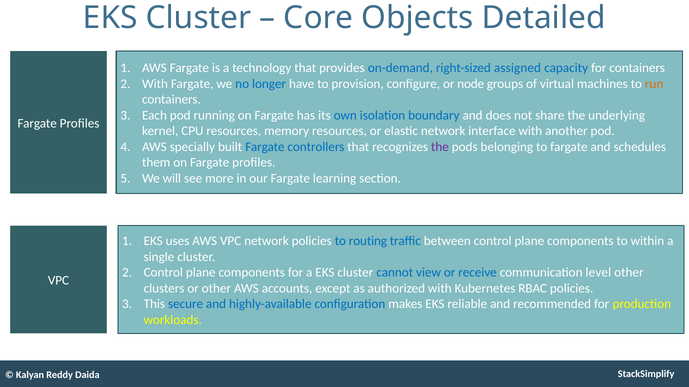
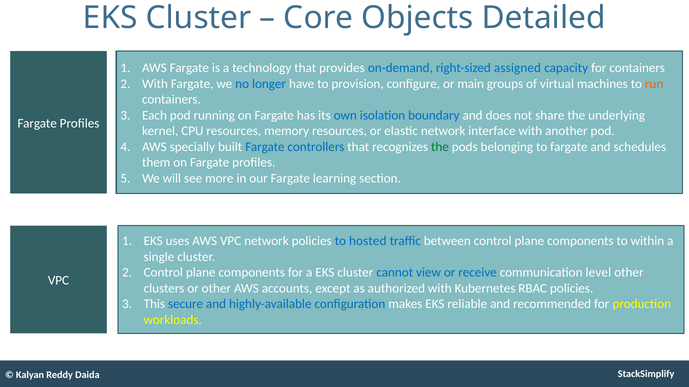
node: node -> main
the at (440, 147) colour: purple -> green
routing: routing -> hosted
